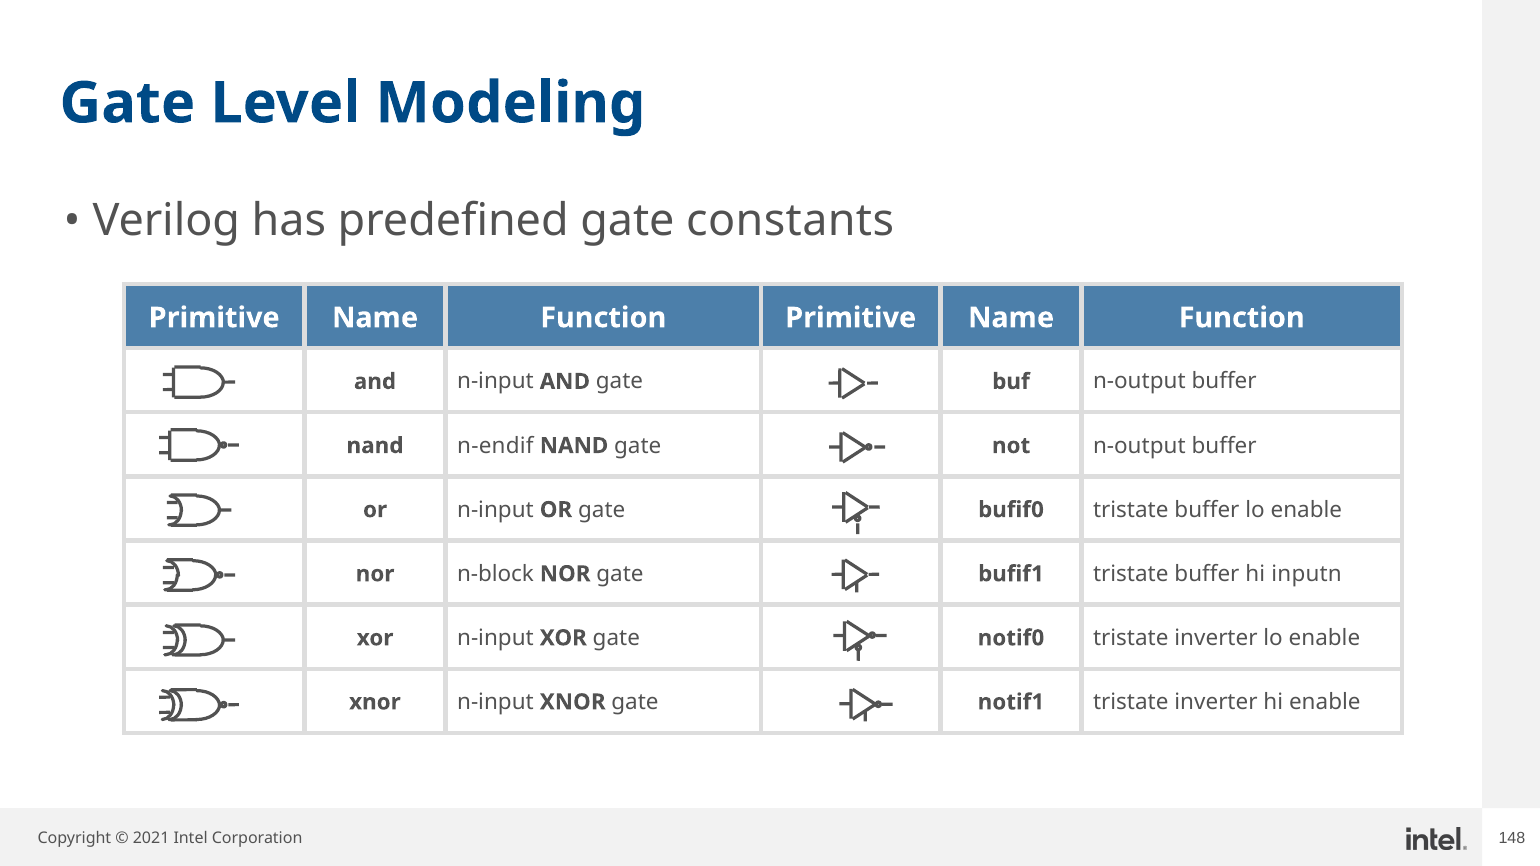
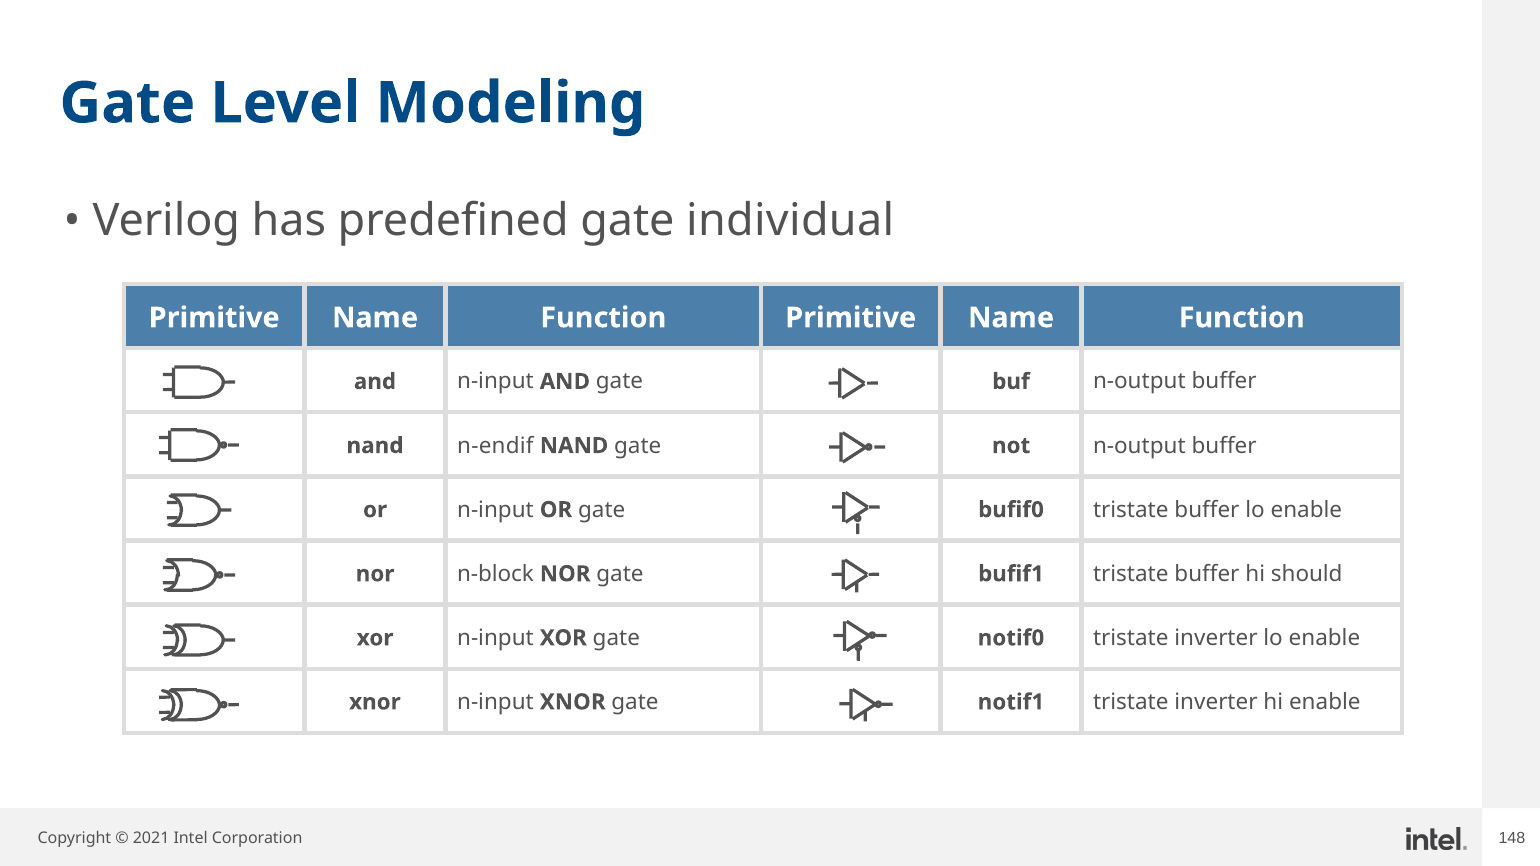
constants: constants -> individual
inputn: inputn -> should
